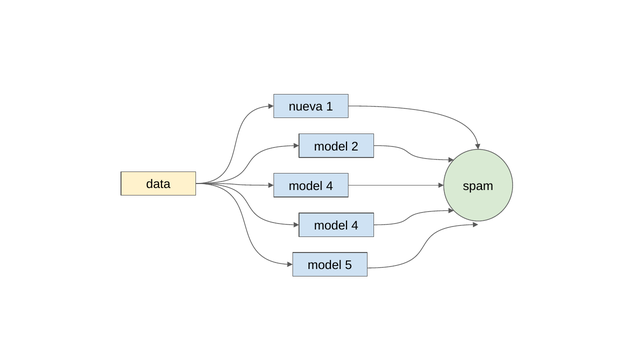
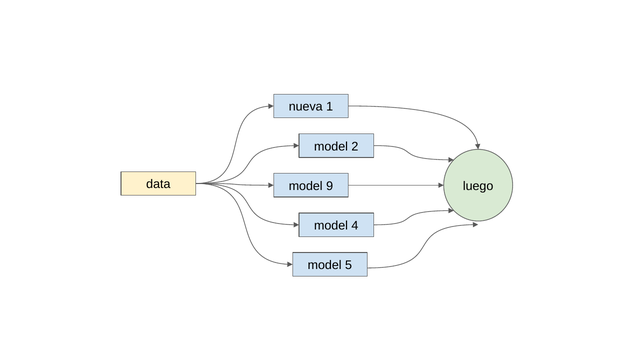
spam: spam -> luego
4 at (330, 186): 4 -> 9
